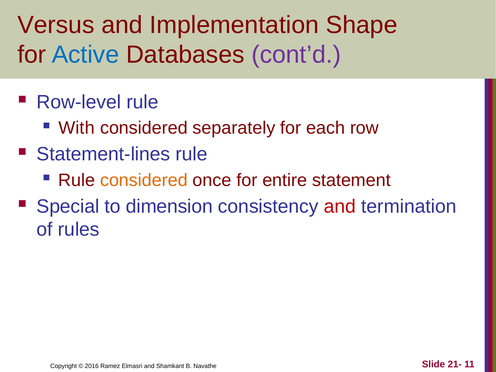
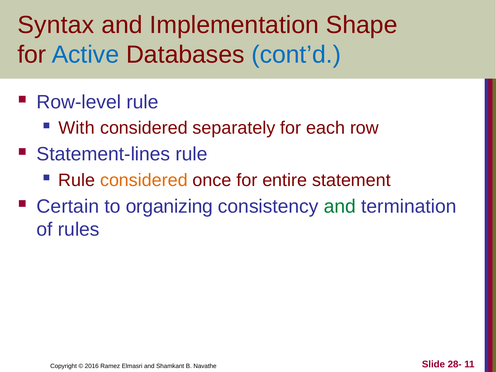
Versus: Versus -> Syntax
cont’d colour: purple -> blue
Special: Special -> Certain
dimension: dimension -> organizing
and at (340, 206) colour: red -> green
21-: 21- -> 28-
